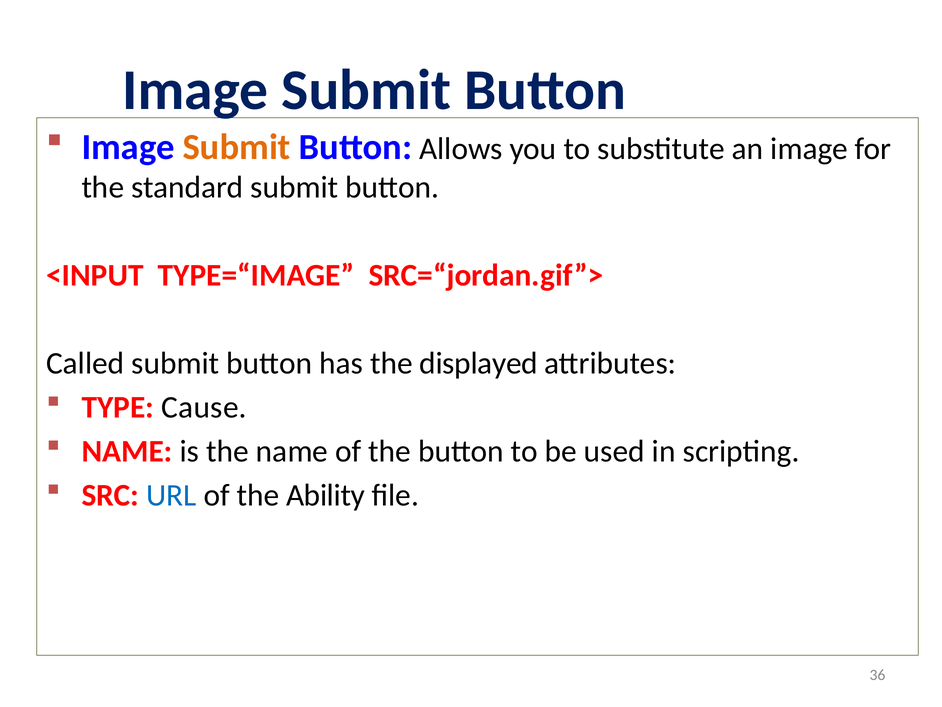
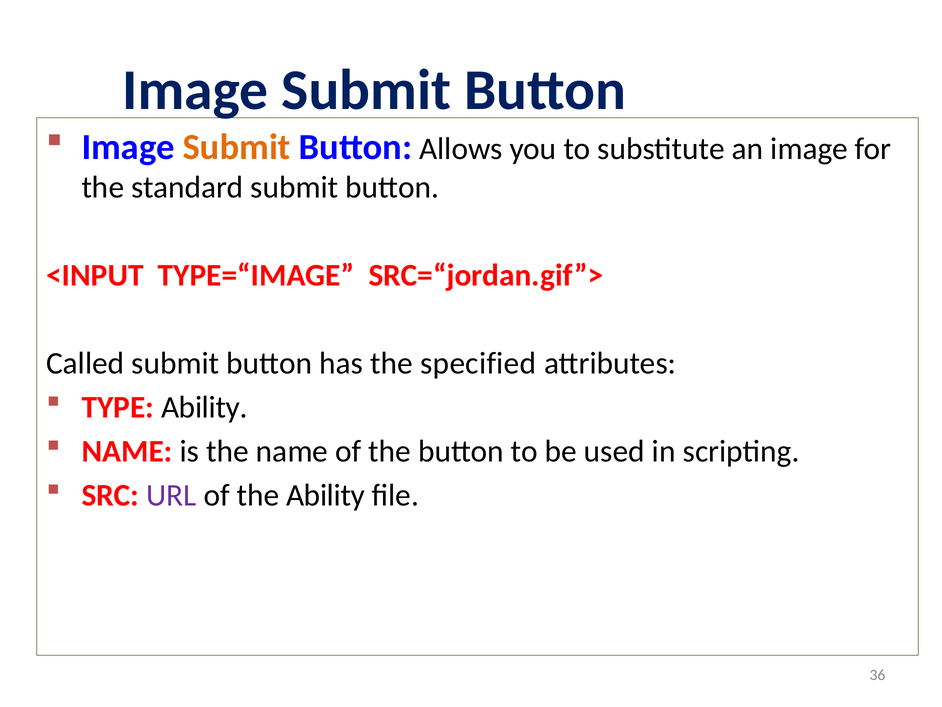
displayed: displayed -> specified
TYPE Cause: Cause -> Ability
URL colour: blue -> purple
